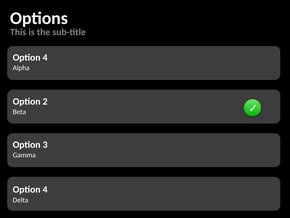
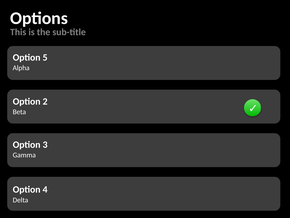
4 at (45, 57): 4 -> 5
